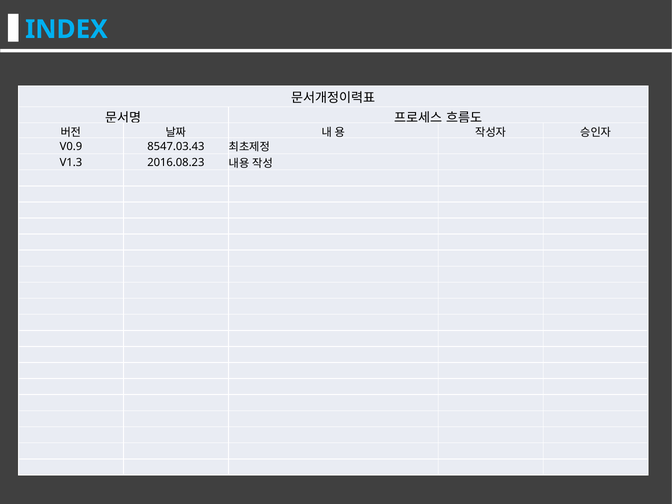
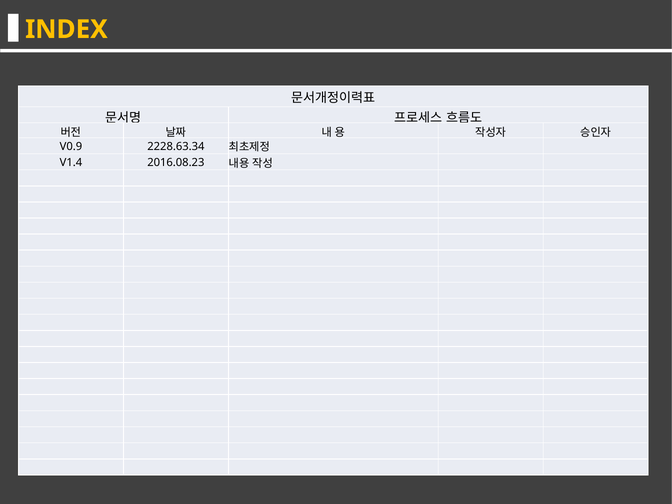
INDEX colour: light blue -> yellow
8547.03.43: 8547.03.43 -> 2228.63.34
V1.3: V1.3 -> V1.4
